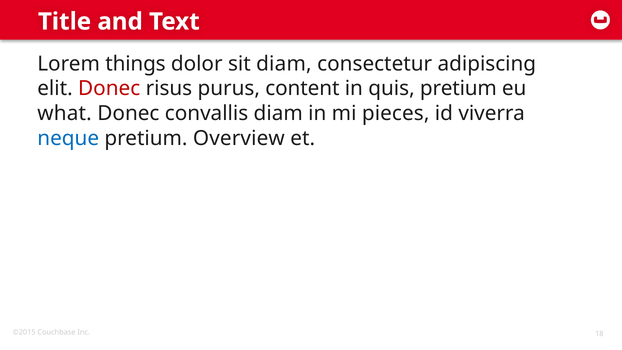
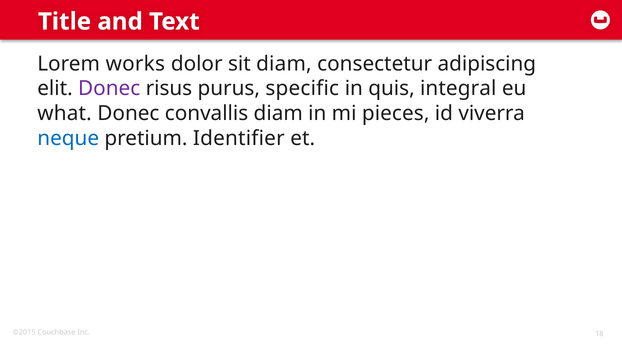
things: things -> works
Donec at (109, 89) colour: red -> purple
content: content -> specific
quis pretium: pretium -> integral
Overview: Overview -> Identifier
